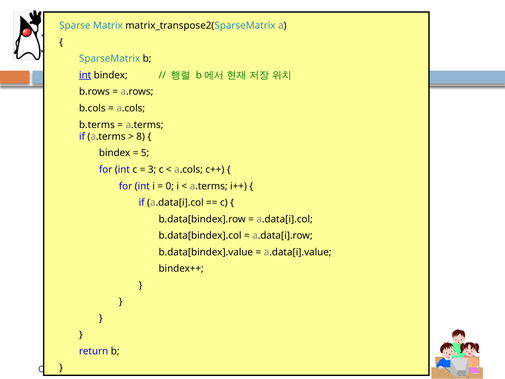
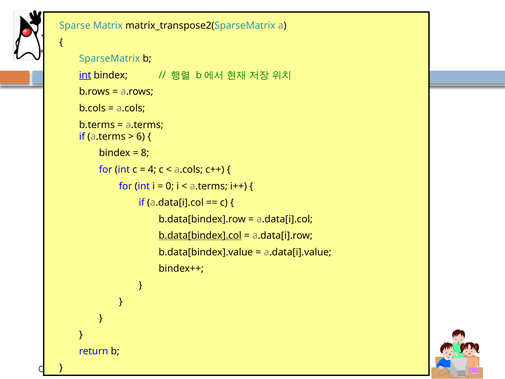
8: 8 -> 6
5: 5 -> 8
3: 3 -> 4
b.data[bindex].col underline: none -> present
